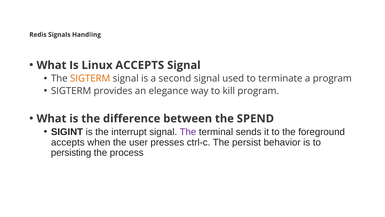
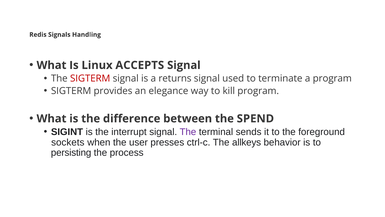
SIGTERM at (90, 78) colour: orange -> red
second: second -> returns
accepts at (68, 142): accepts -> sockets
persist: persist -> allkeys
